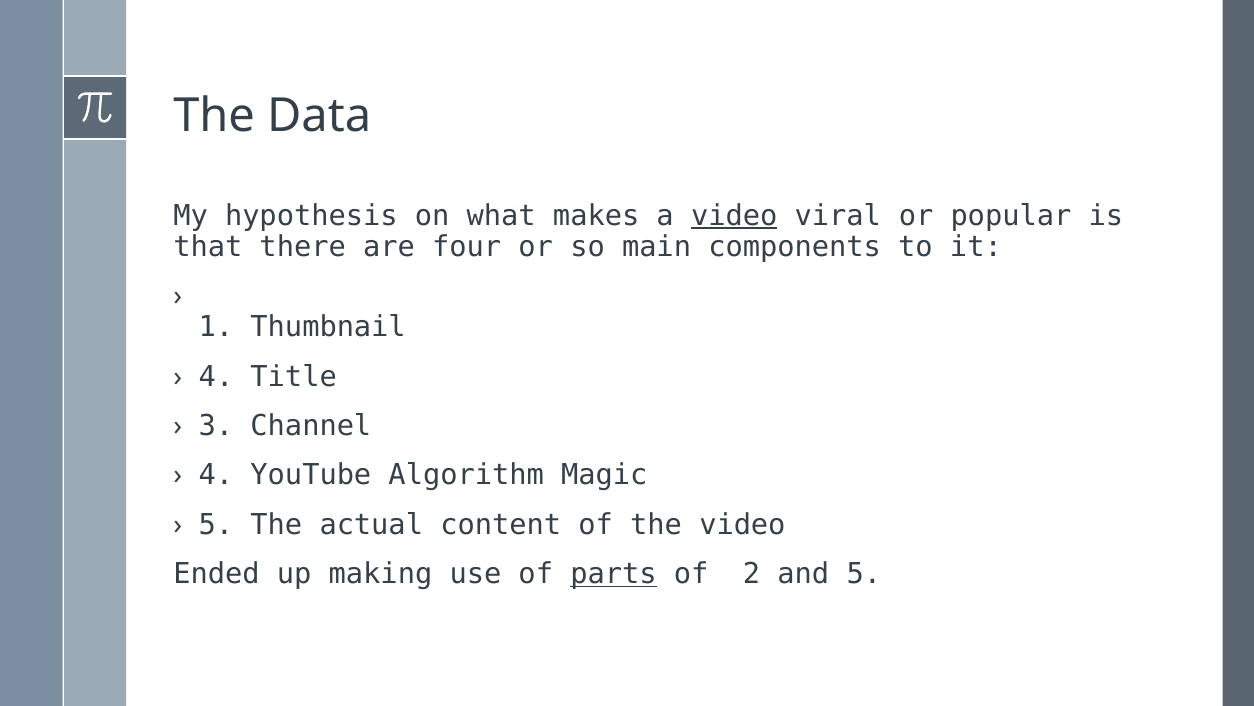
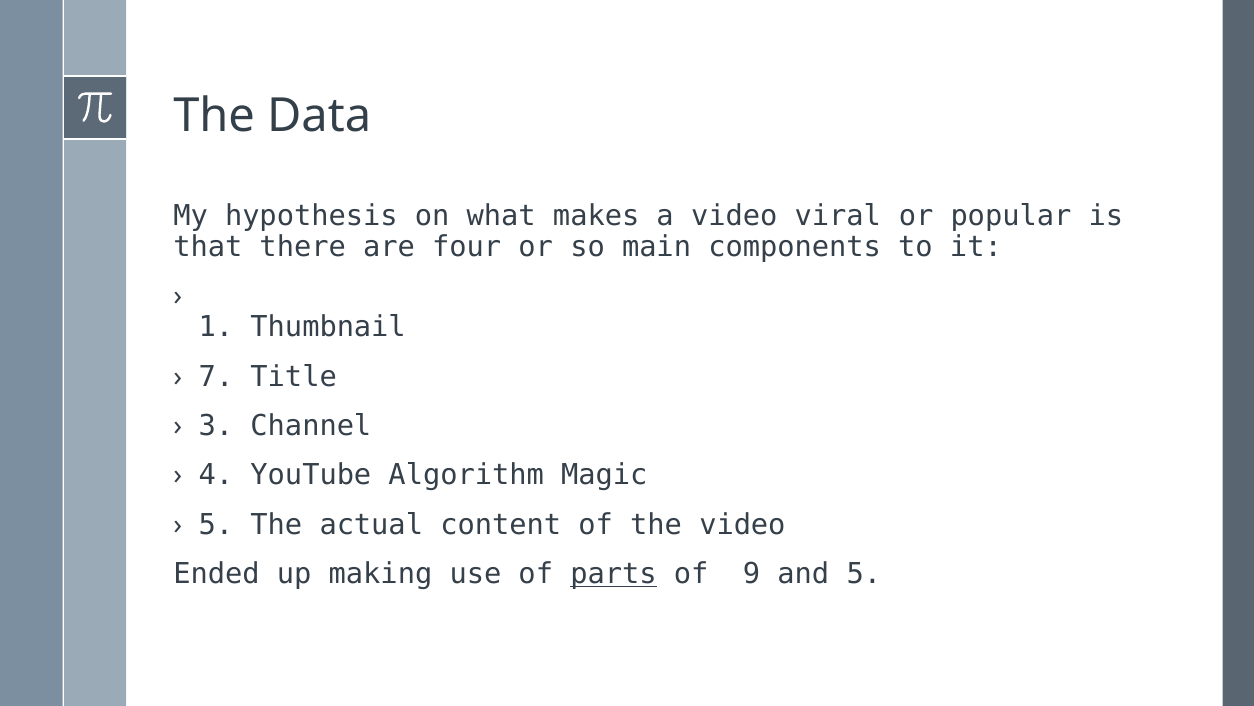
video at (734, 216) underline: present -> none
4 at (216, 376): 4 -> 7
2: 2 -> 9
